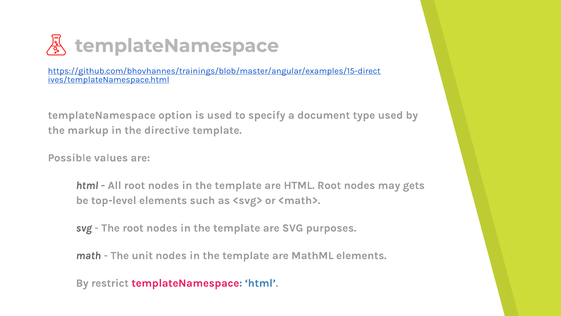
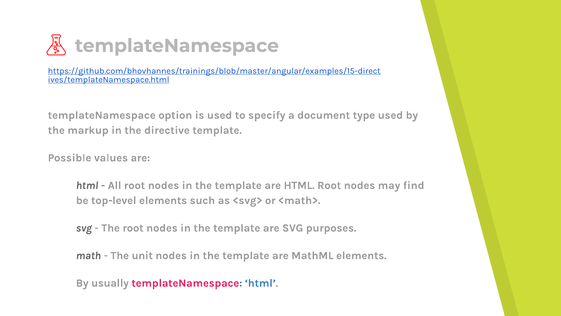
gets: gets -> find
restrict: restrict -> usually
